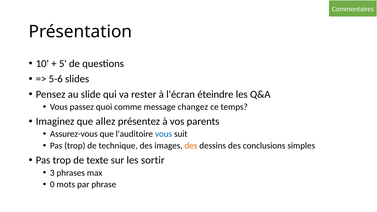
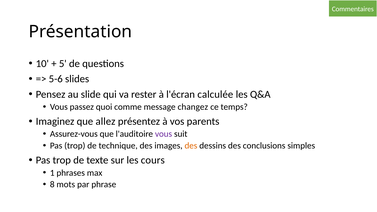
éteindre: éteindre -> calculée
vous at (164, 134) colour: blue -> purple
sortir: sortir -> cours
3: 3 -> 1
0: 0 -> 8
